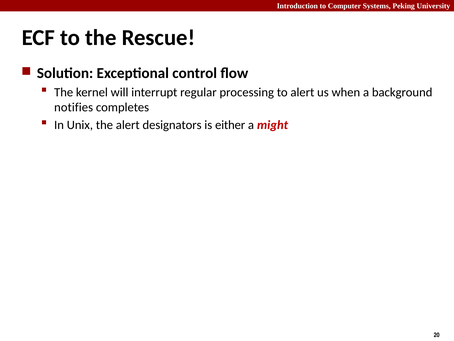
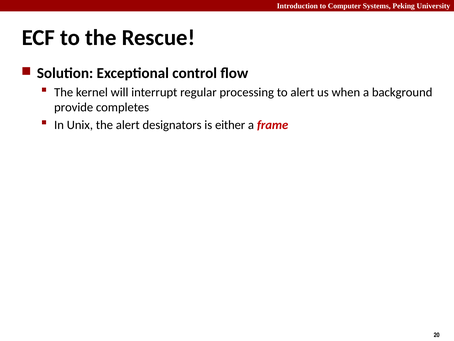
notifies: notifies -> provide
might: might -> frame
